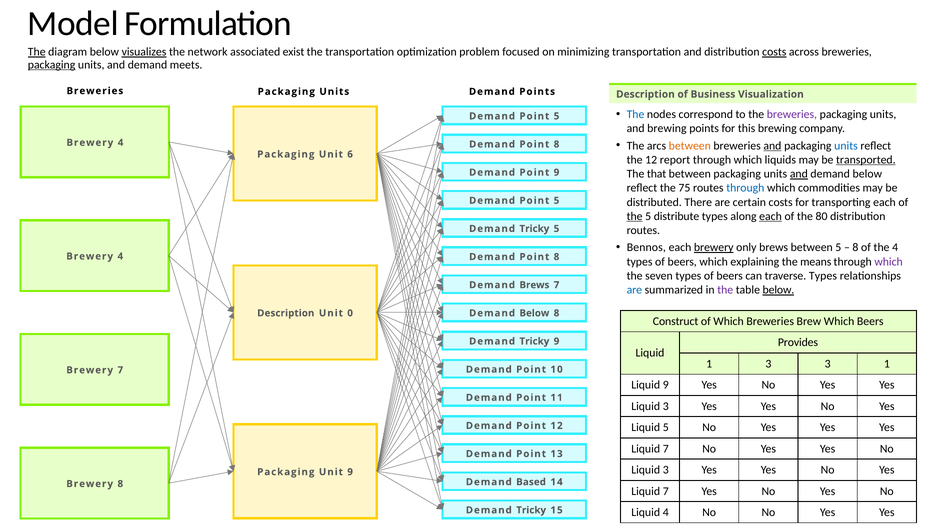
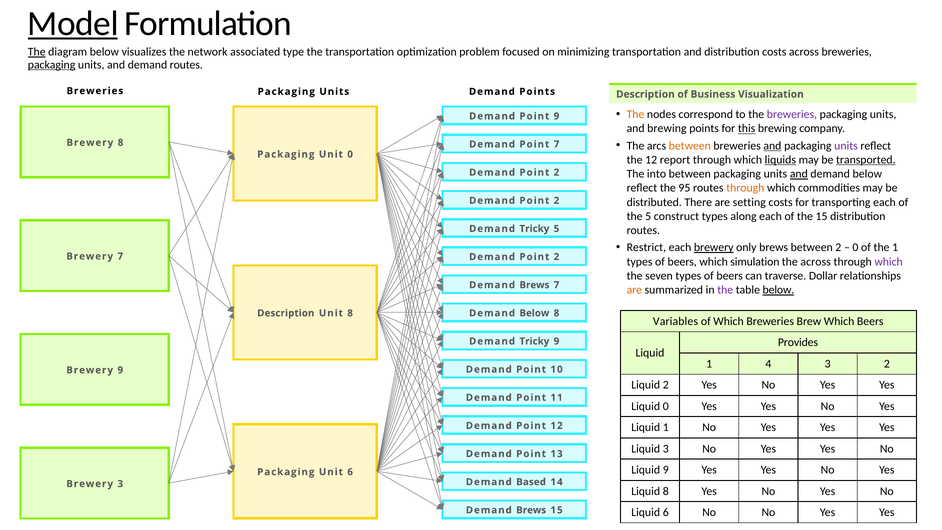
Model underline: none -> present
visualizes underline: present -> none
exist: exist -> type
costs at (774, 52) underline: present -> none
demand meets: meets -> routes
The at (636, 114) colour: blue -> orange
5 at (556, 116): 5 -> 9
this underline: none -> present
4 at (121, 143): 4 -> 8
units at (846, 146) colour: blue -> purple
8 at (556, 144): 8 -> 7
Unit 6: 6 -> 0
liquids underline: none -> present
9 at (556, 172): 9 -> 2
that: that -> into
75: 75 -> 95
through at (745, 188) colour: blue -> orange
5 at (556, 201): 5 -> 2
certain: certain -> setting
the at (635, 216) underline: present -> none
distribute: distribute -> construct
each at (771, 216) underline: present -> none
the 80: 80 -> 15
Bennos: Bennos -> Restrict
between 5: 5 -> 2
8 at (855, 247): 8 -> 0
the 4: 4 -> 1
4 at (120, 256): 4 -> 7
8 at (556, 257): 8 -> 2
explaining: explaining -> simulation
the means: means -> across
traverse Types: Types -> Dollar
are at (634, 290) colour: blue -> orange
Unit 0: 0 -> 8
Construct: Construct -> Variables
1 3: 3 -> 4
3 1: 1 -> 2
Brewery 7: 7 -> 9
Liquid 9: 9 -> 2
3 at (666, 406): 3 -> 0
Liquid 5: 5 -> 1
7 at (666, 449): 7 -> 3
3 at (666, 470): 3 -> 9
Unit 9: 9 -> 6
Brewery 8: 8 -> 3
7 at (666, 491): 7 -> 8
Tricky at (531, 510): Tricky -> Brews
Liquid 4: 4 -> 6
